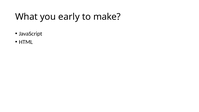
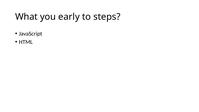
make: make -> steps
